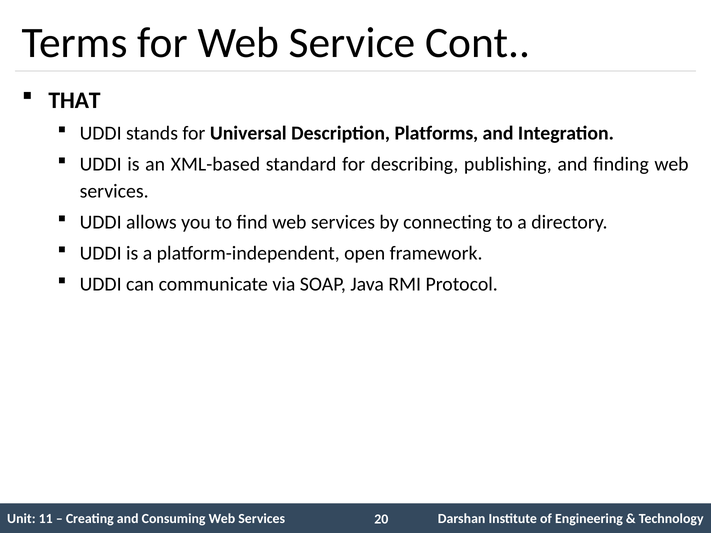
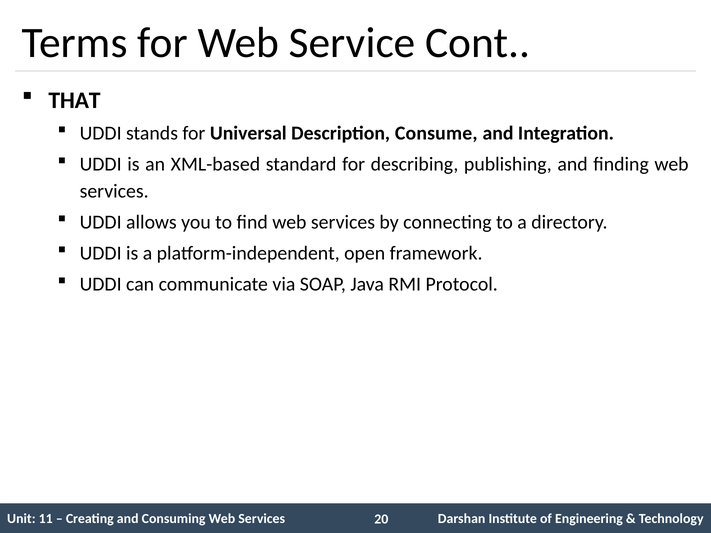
Platforms: Platforms -> Consume
